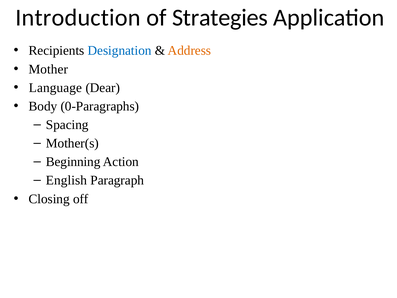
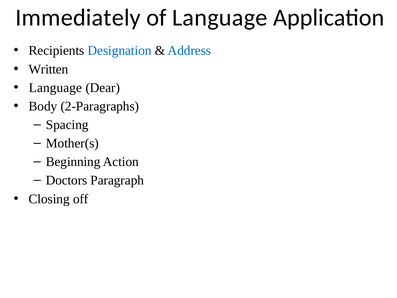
Introduction: Introduction -> Immediately
of Strategies: Strategies -> Language
Address colour: orange -> blue
Mother: Mother -> Written
0-Paragraphs: 0-Paragraphs -> 2-Paragraphs
English: English -> Doctors
